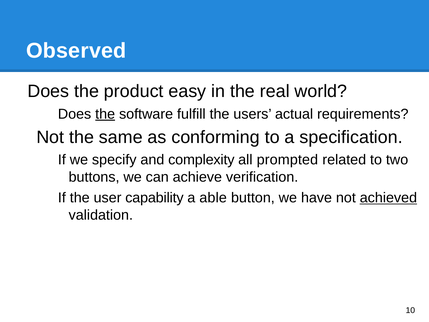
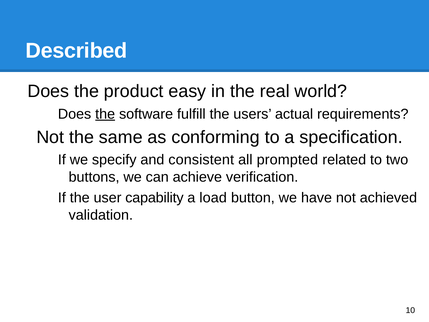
Observed: Observed -> Described
complexity: complexity -> consistent
able: able -> load
achieved underline: present -> none
